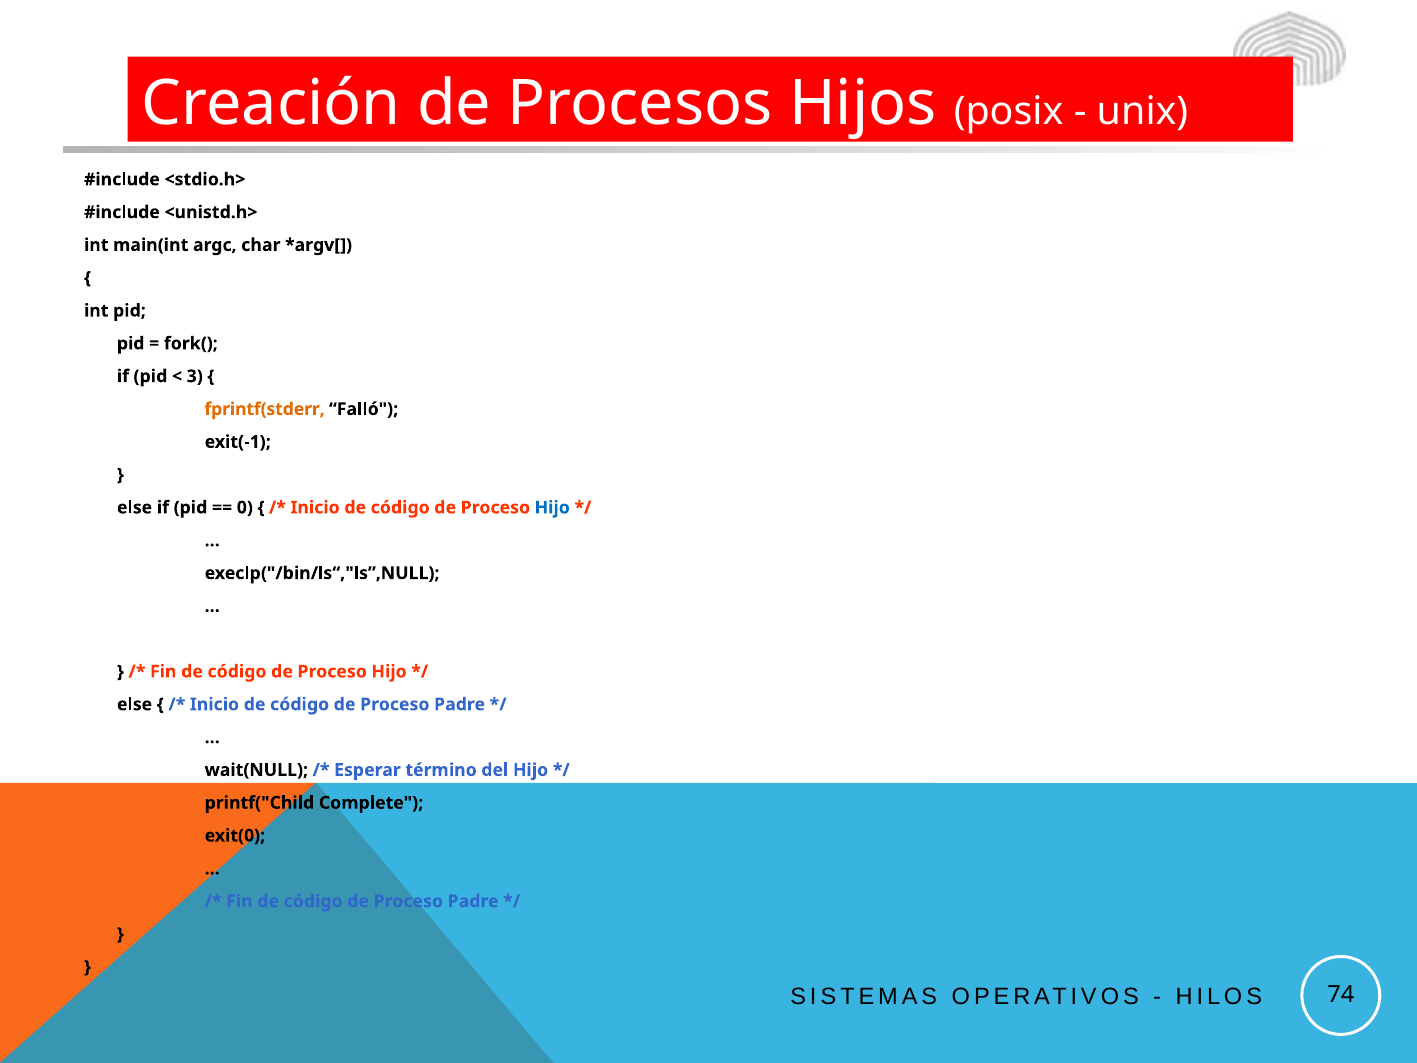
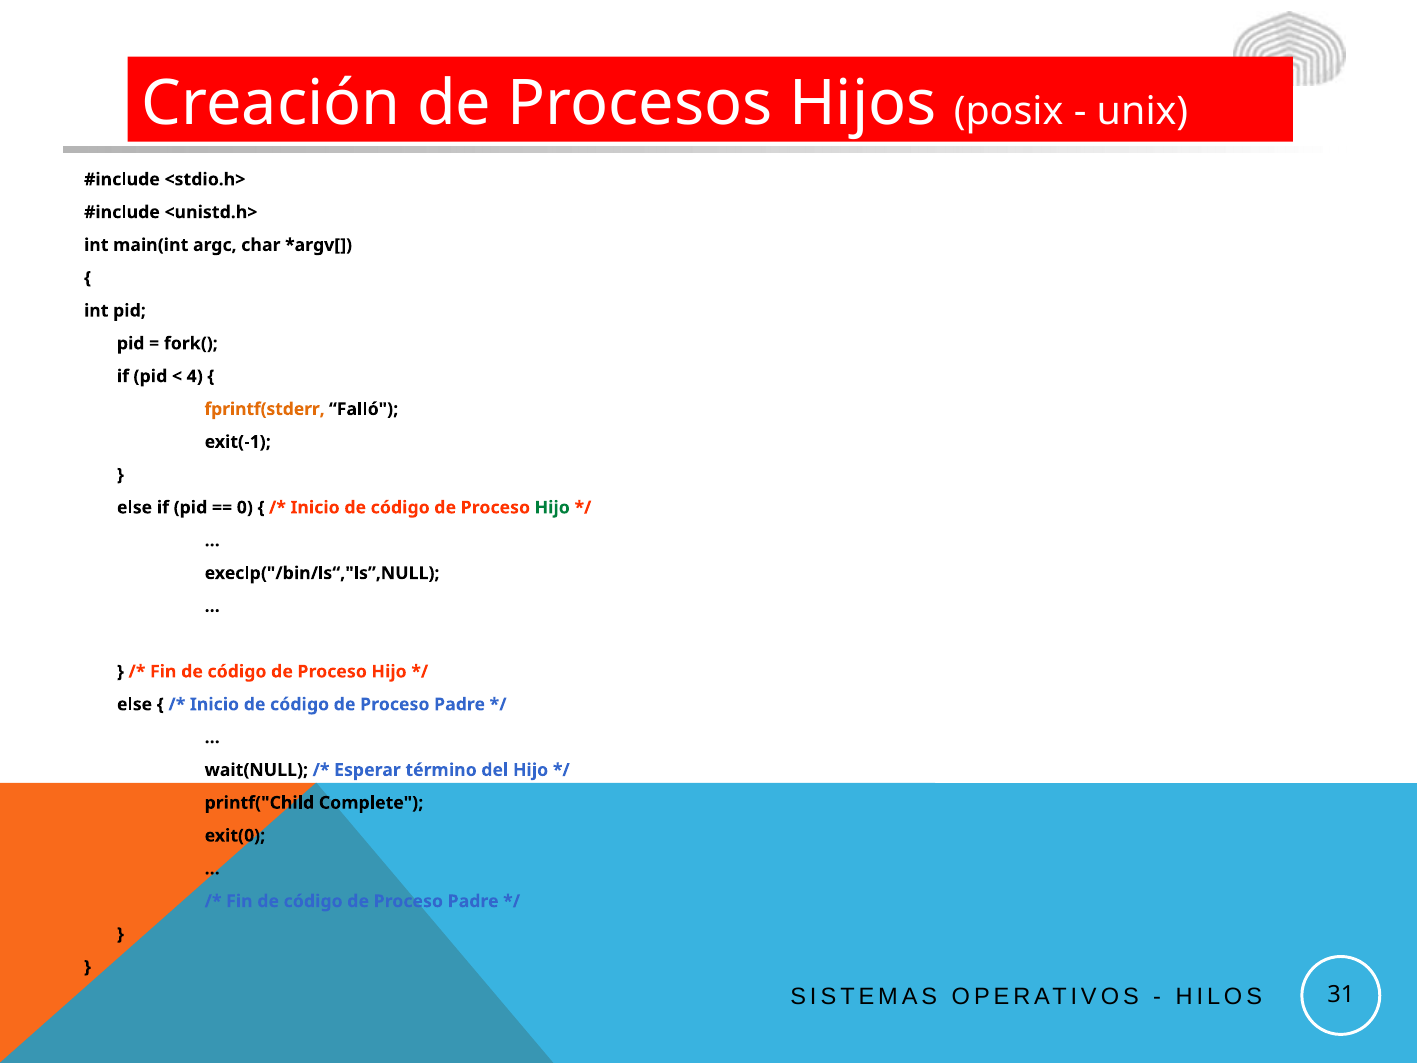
3: 3 -> 4
Hijo at (552, 507) colour: blue -> green
74: 74 -> 31
